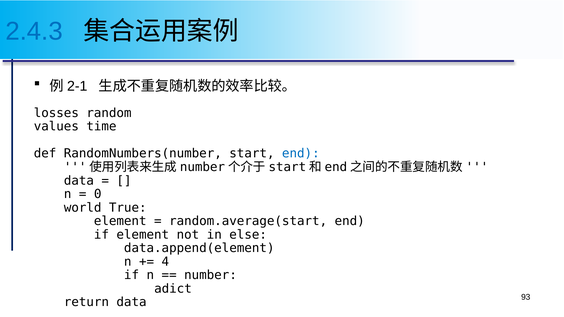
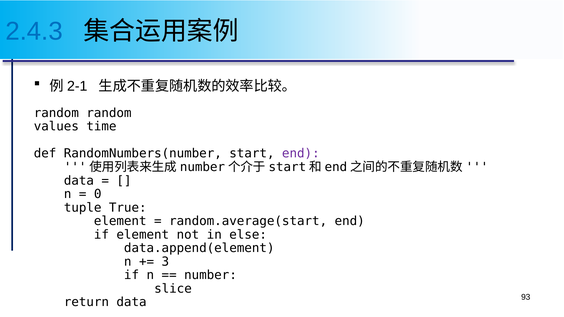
losses at (56, 113): losses -> random
end at (301, 154) colour: blue -> purple
world: world -> tuple
4: 4 -> 3
adict: adict -> slice
